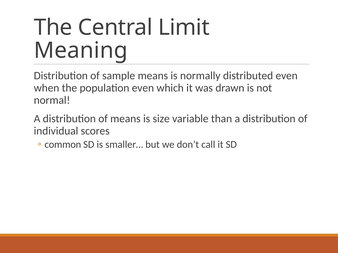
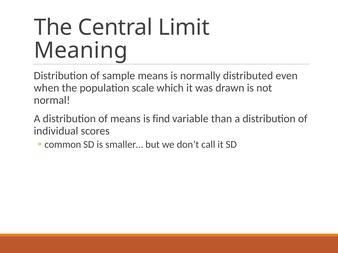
population even: even -> scale
size: size -> find
